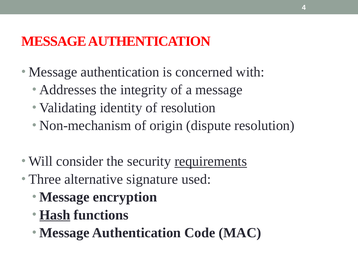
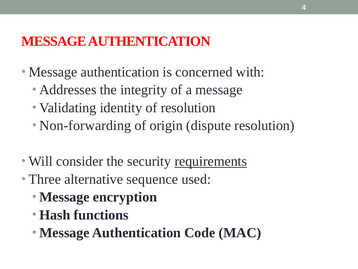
Non-mechanism: Non-mechanism -> Non-forwarding
signature: signature -> sequence
Hash underline: present -> none
